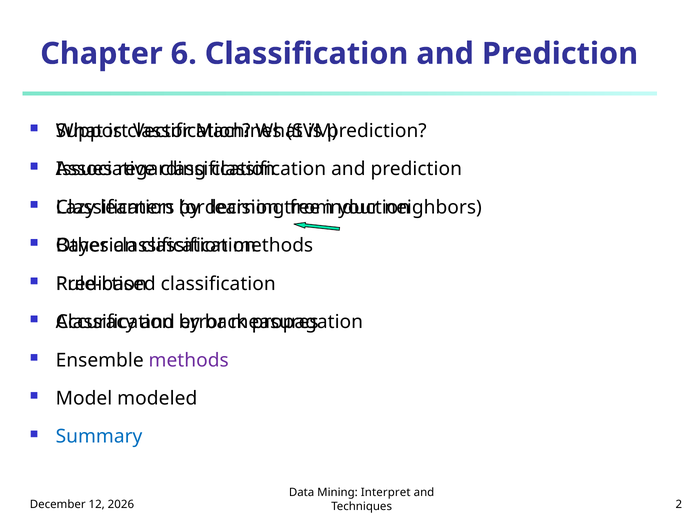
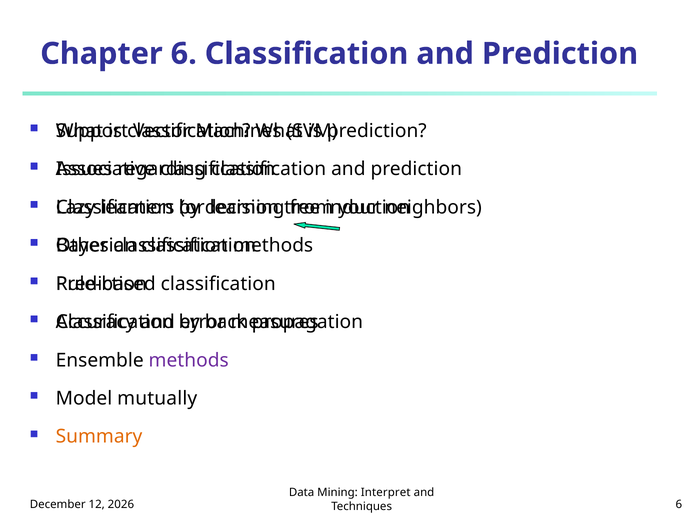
modeled: modeled -> mutually
Summary colour: blue -> orange
Techniques 2: 2 -> 6
